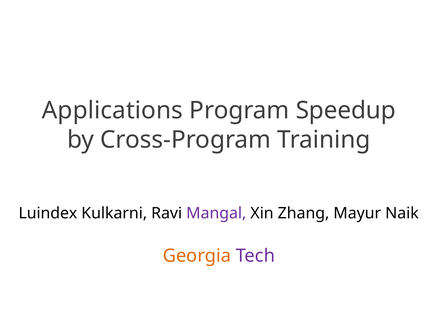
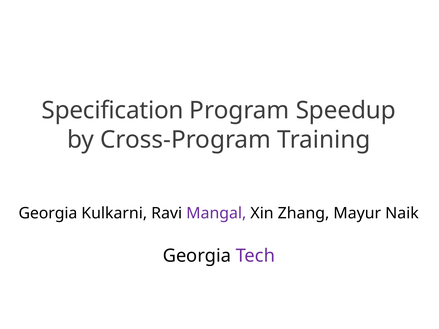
Applications: Applications -> Specification
Luindex at (48, 213): Luindex -> Georgia
Georgia at (197, 256) colour: orange -> black
